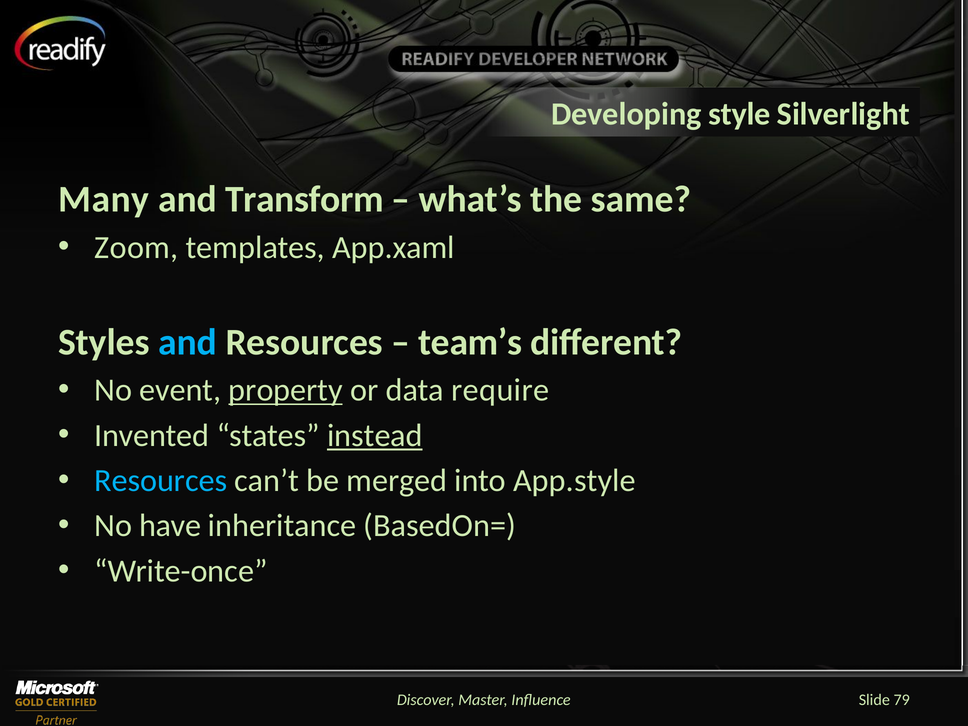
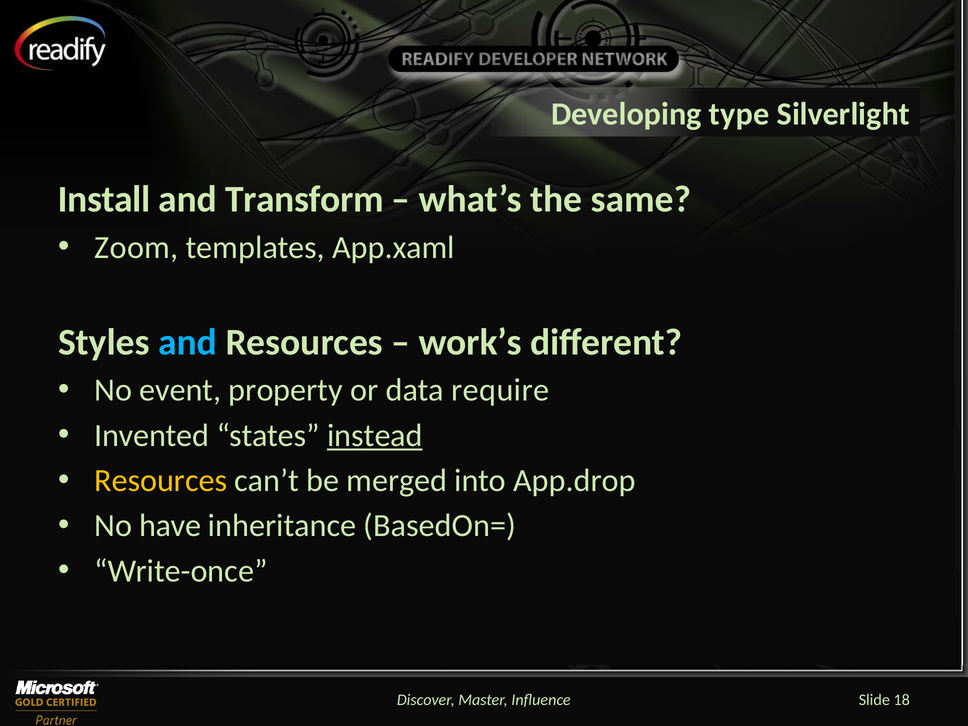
style: style -> type
Many: Many -> Install
team’s: team’s -> work’s
property underline: present -> none
Resources at (161, 481) colour: light blue -> yellow
App.style: App.style -> App.drop
79: 79 -> 18
